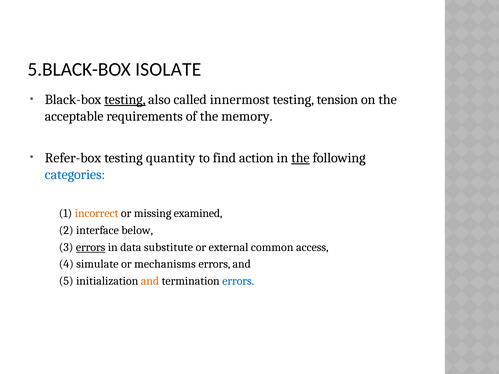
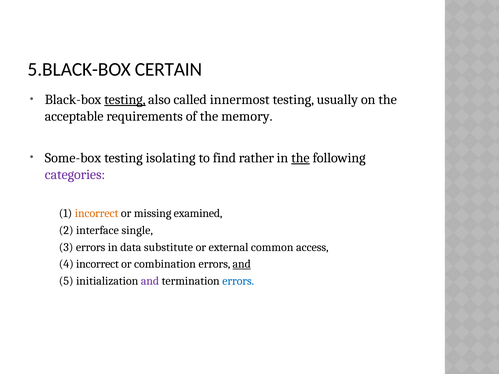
ISOLATE: ISOLATE -> CERTAIN
tension: tension -> usually
Refer-box: Refer-box -> Some-box
quantity: quantity -> isolating
action: action -> rather
categories colour: blue -> purple
below: below -> single
errors at (91, 247) underline: present -> none
4 simulate: simulate -> incorrect
mechanisms: mechanisms -> combination
and at (242, 264) underline: none -> present
and at (150, 281) colour: orange -> purple
